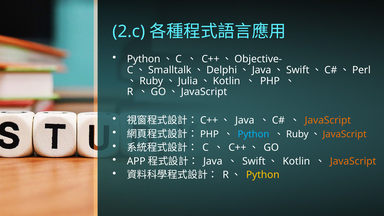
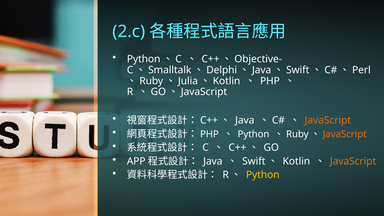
Python at (253, 134) colour: light blue -> white
